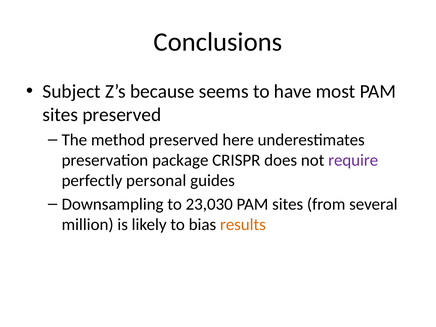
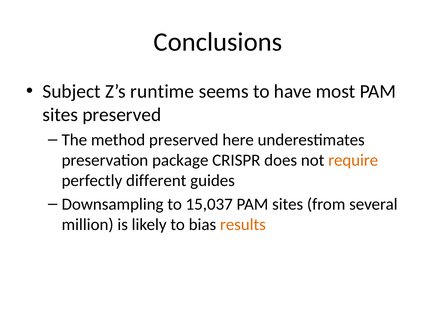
because: because -> runtime
require colour: purple -> orange
personal: personal -> different
23,030: 23,030 -> 15,037
